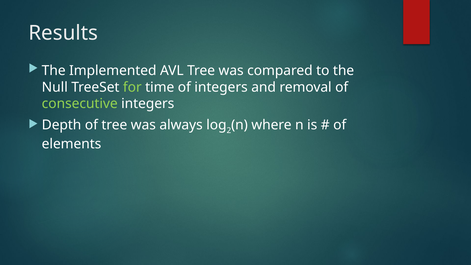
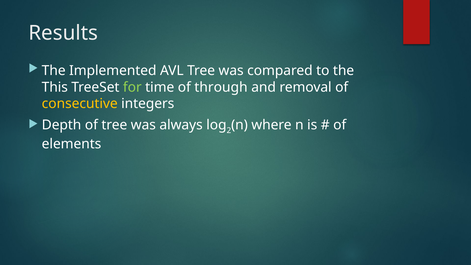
Null: Null -> This
of integers: integers -> through
consecutive colour: light green -> yellow
